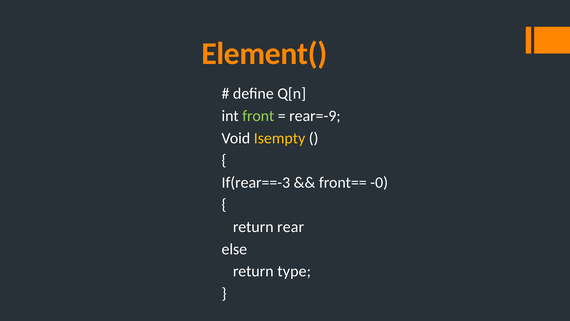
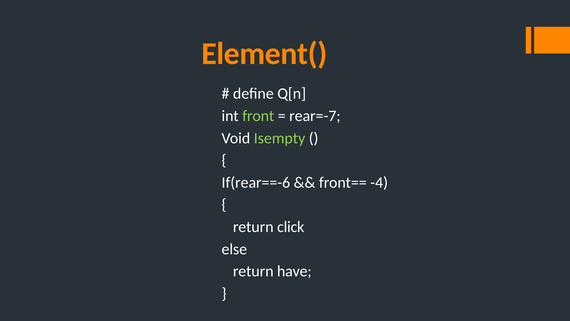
rear=-9: rear=-9 -> rear=-7
Isempty colour: yellow -> light green
If(rear==-3: If(rear==-3 -> If(rear==-6
-0: -0 -> -4
rear: rear -> click
type: type -> have
